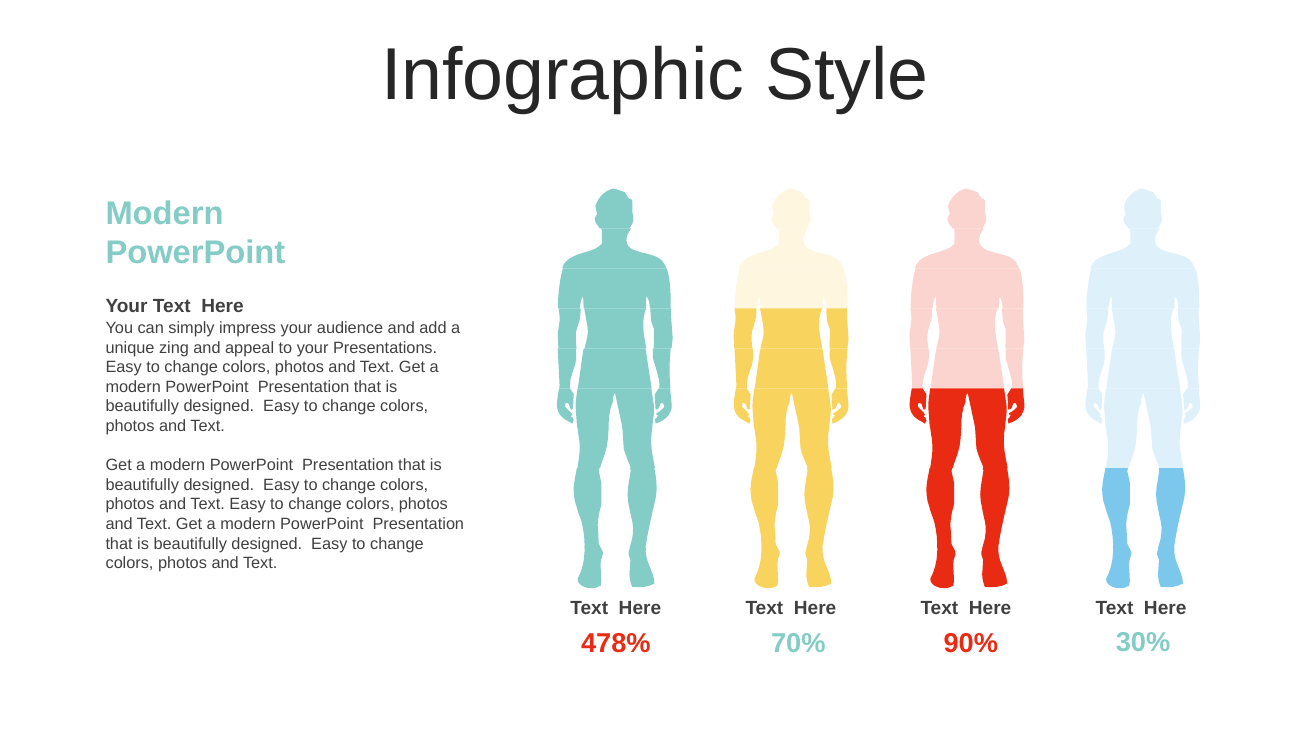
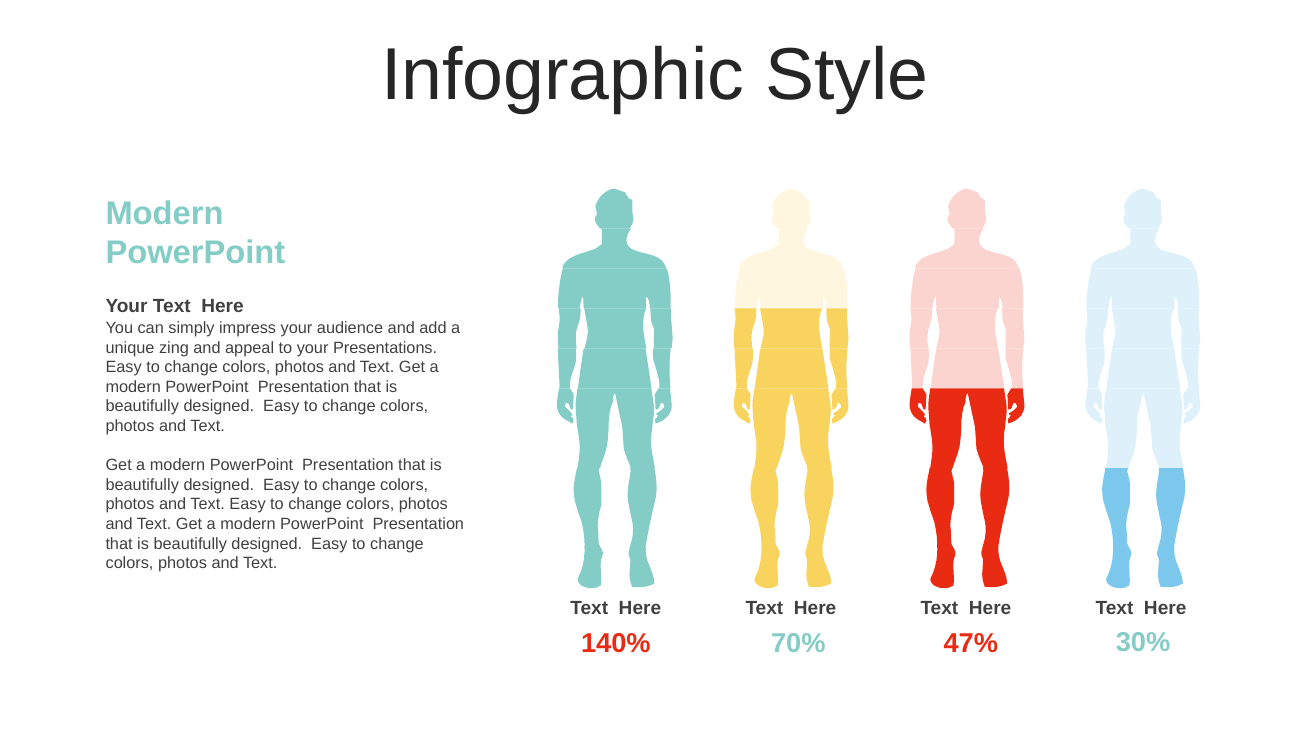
478%: 478% -> 140%
90%: 90% -> 47%
